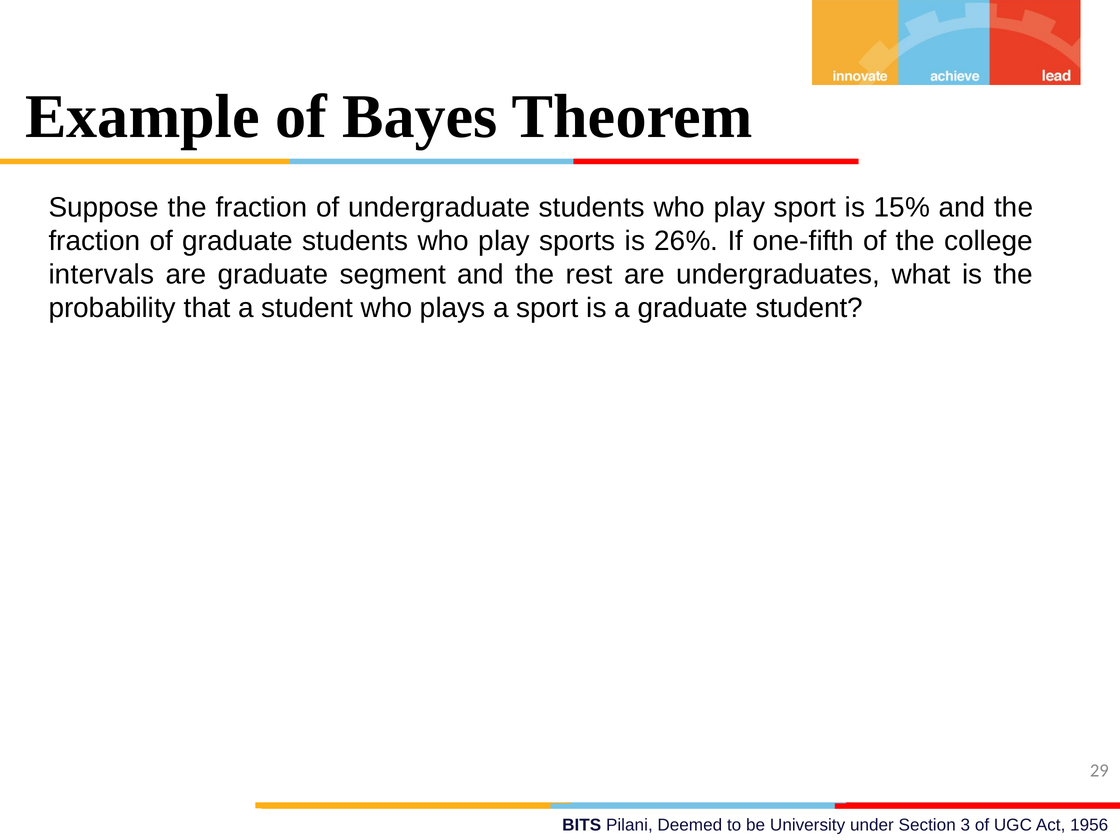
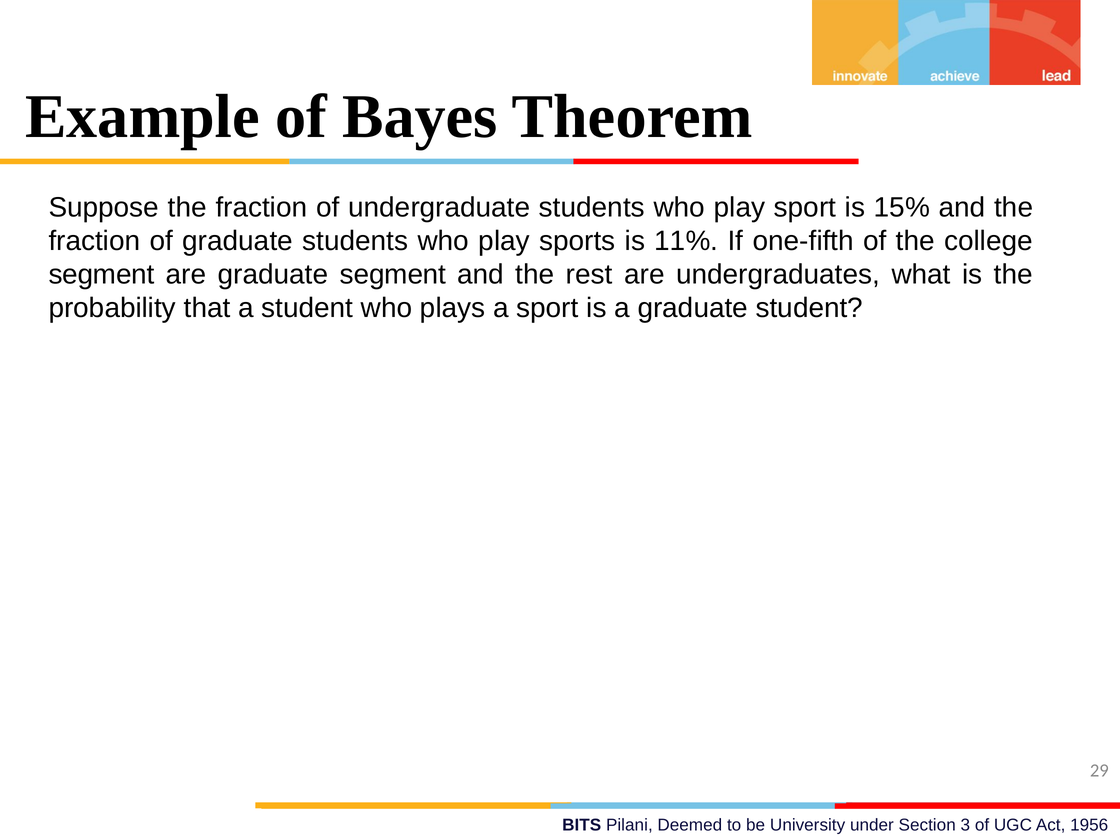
26%: 26% -> 11%
intervals at (101, 275): intervals -> segment
